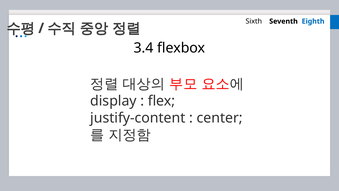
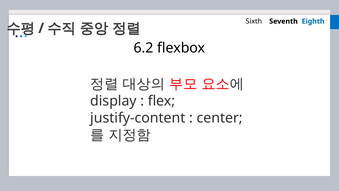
3.4: 3.4 -> 6.2
